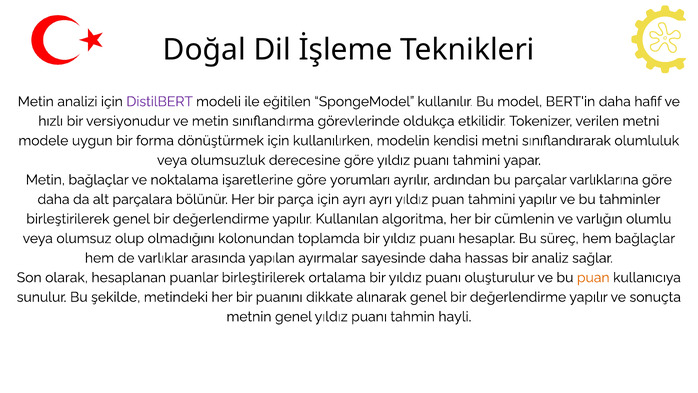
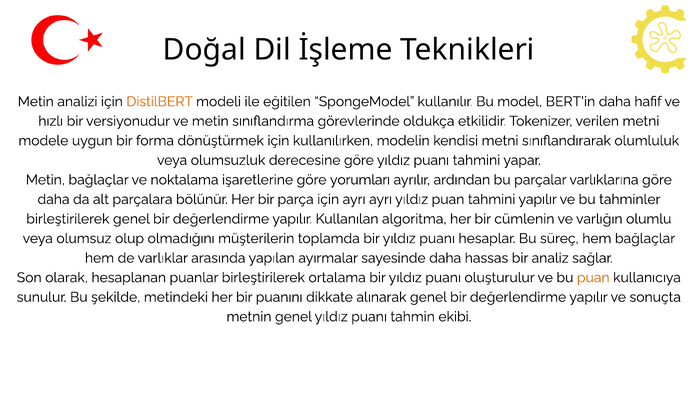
DistilBERT colour: purple -> orange
kolonundan: kolonundan -> müşterilerin
hayli: hayli -> ekibi
